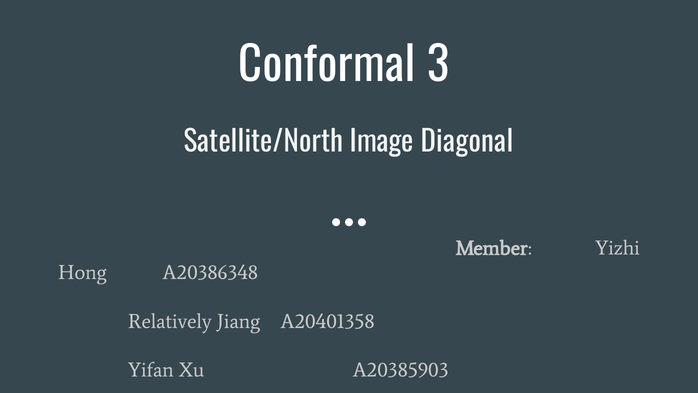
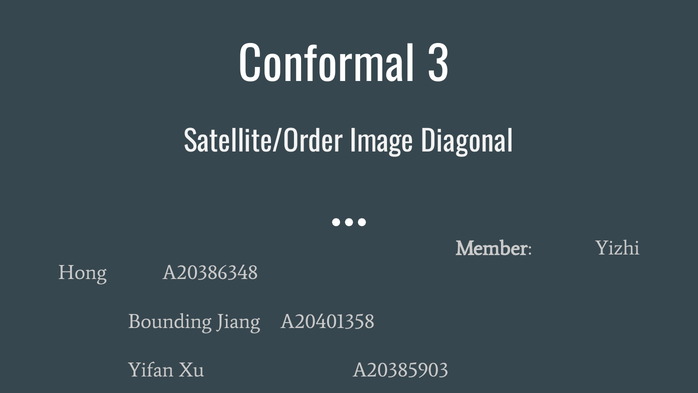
Satellite/North: Satellite/North -> Satellite/Order
Relatively: Relatively -> Bounding
